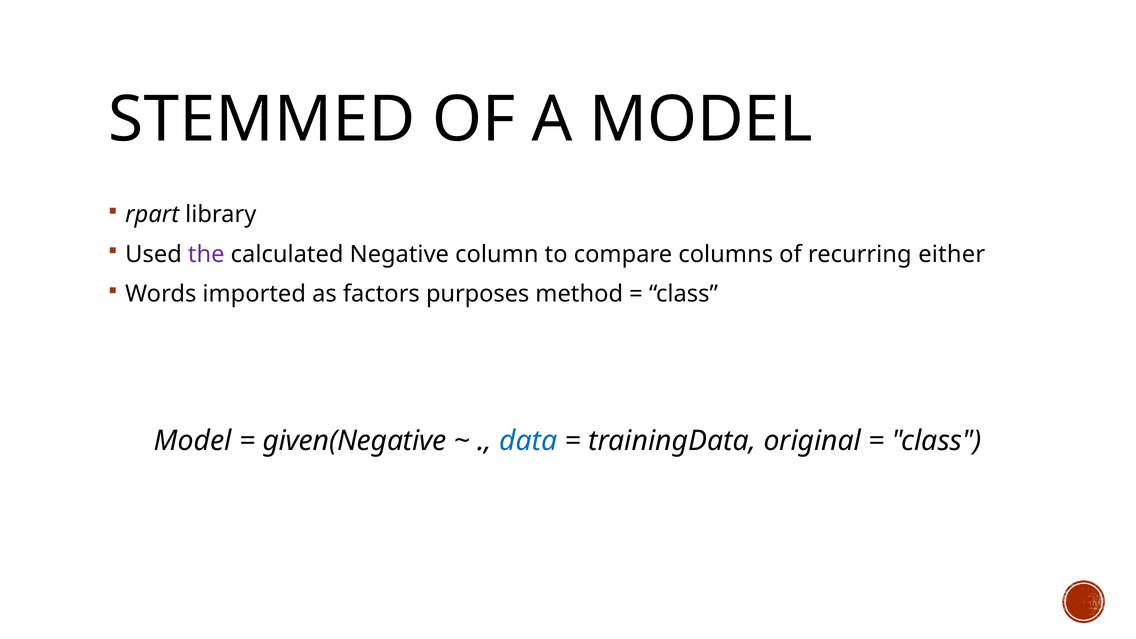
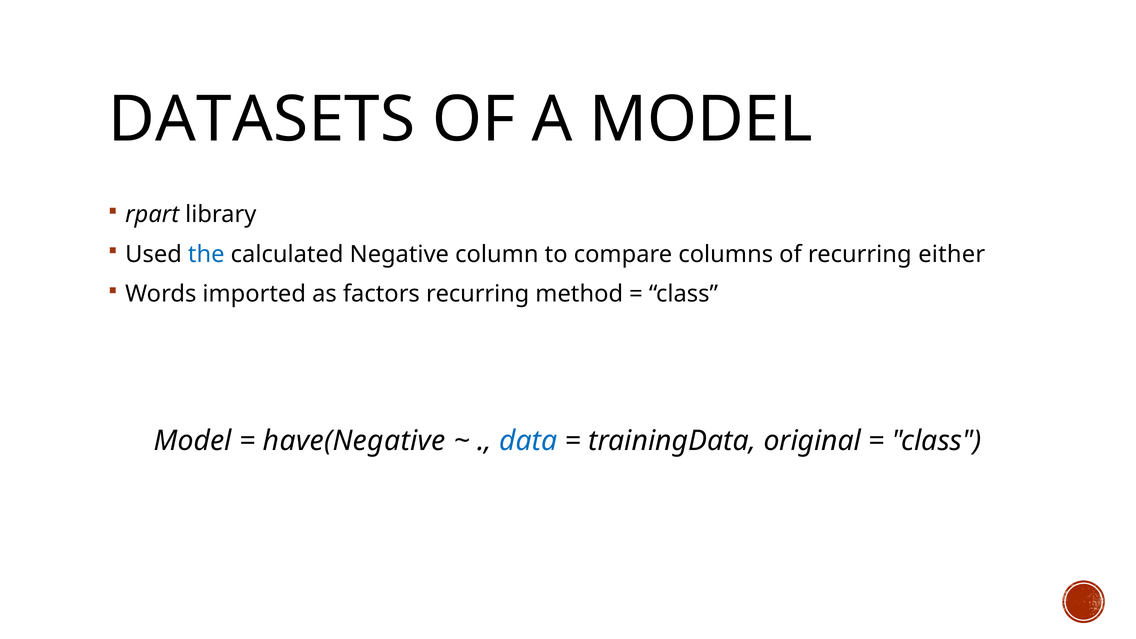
STEMMED: STEMMED -> DATASETS
the colour: purple -> blue
factors purposes: purposes -> recurring
given(Negative: given(Negative -> have(Negative
